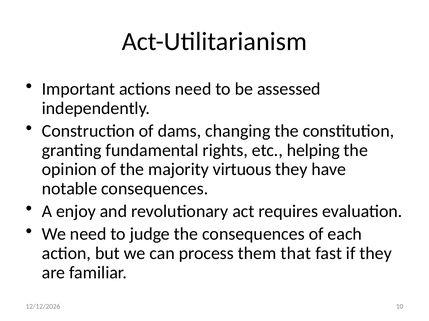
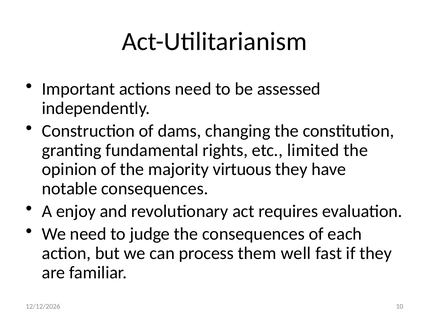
helping: helping -> limited
that: that -> well
